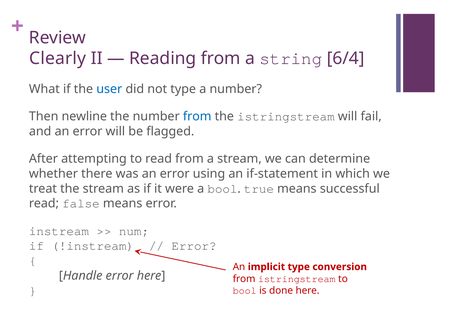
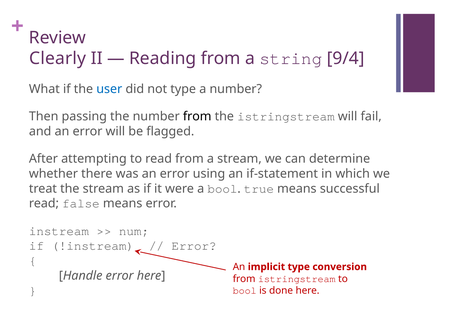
6/4: 6/4 -> 9/4
newline: newline -> passing
from at (197, 117) colour: blue -> black
